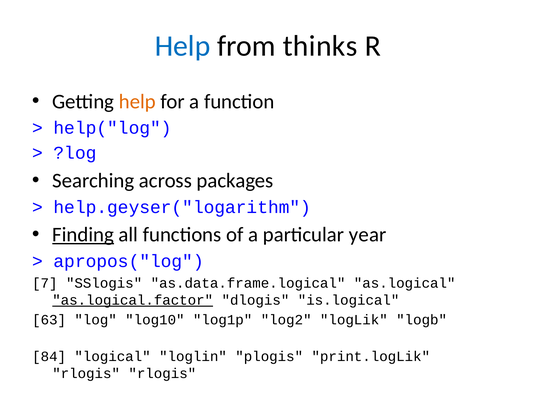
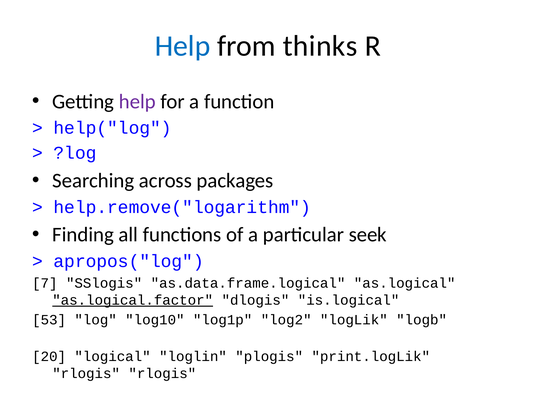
help at (137, 101) colour: orange -> purple
help.geyser("logarithm: help.geyser("logarithm -> help.remove("logarithm
Finding underline: present -> none
year: year -> seek
63: 63 -> 53
84: 84 -> 20
